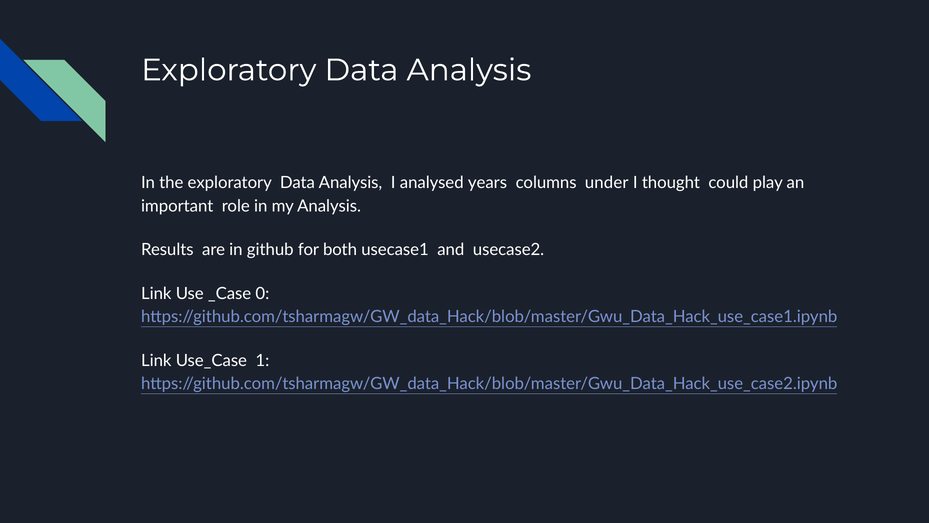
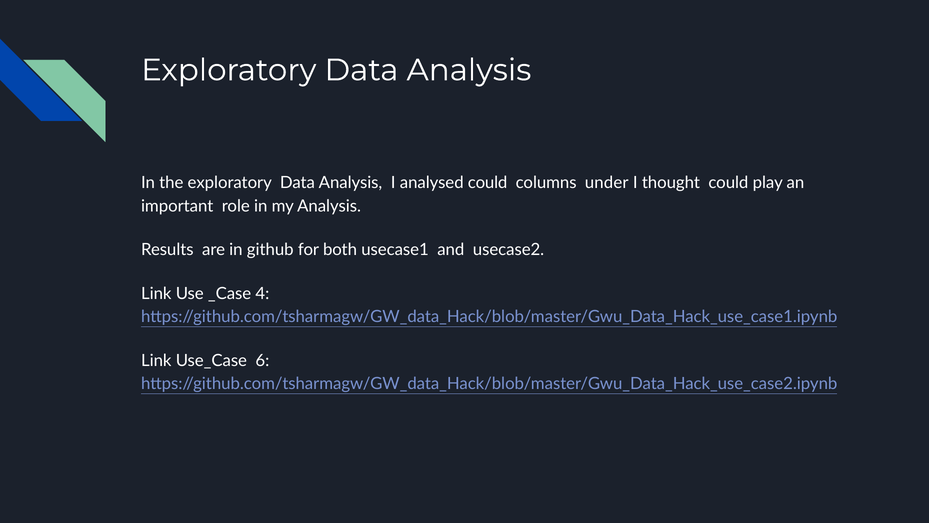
analysed years: years -> could
0: 0 -> 4
1: 1 -> 6
